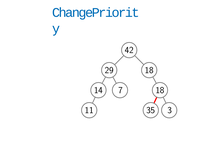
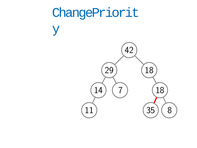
3: 3 -> 8
